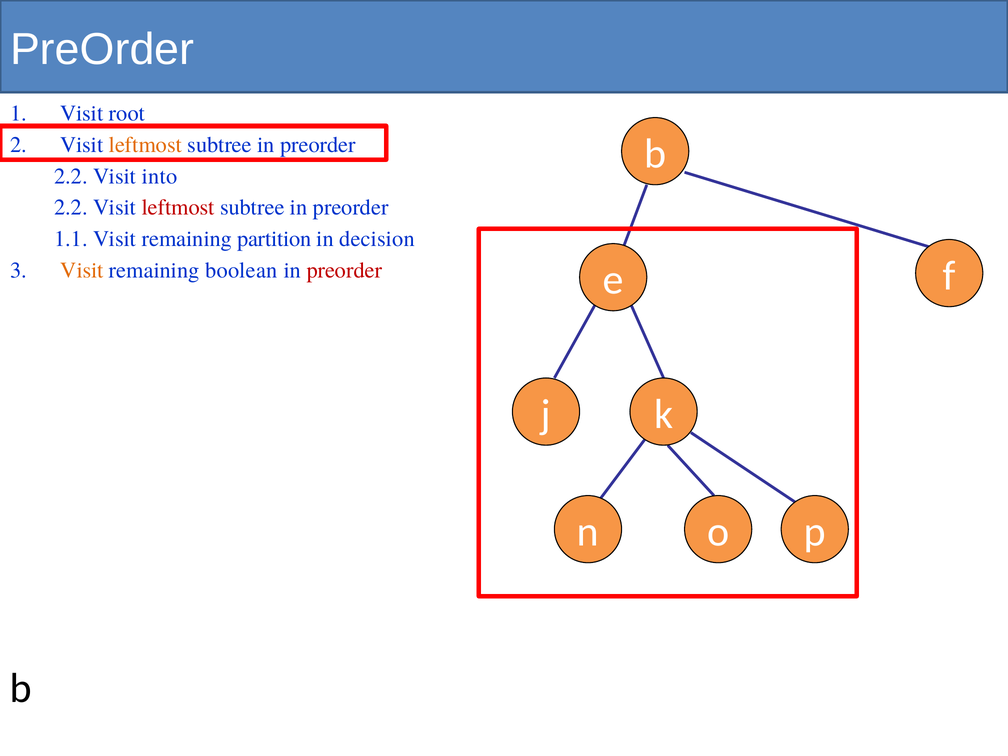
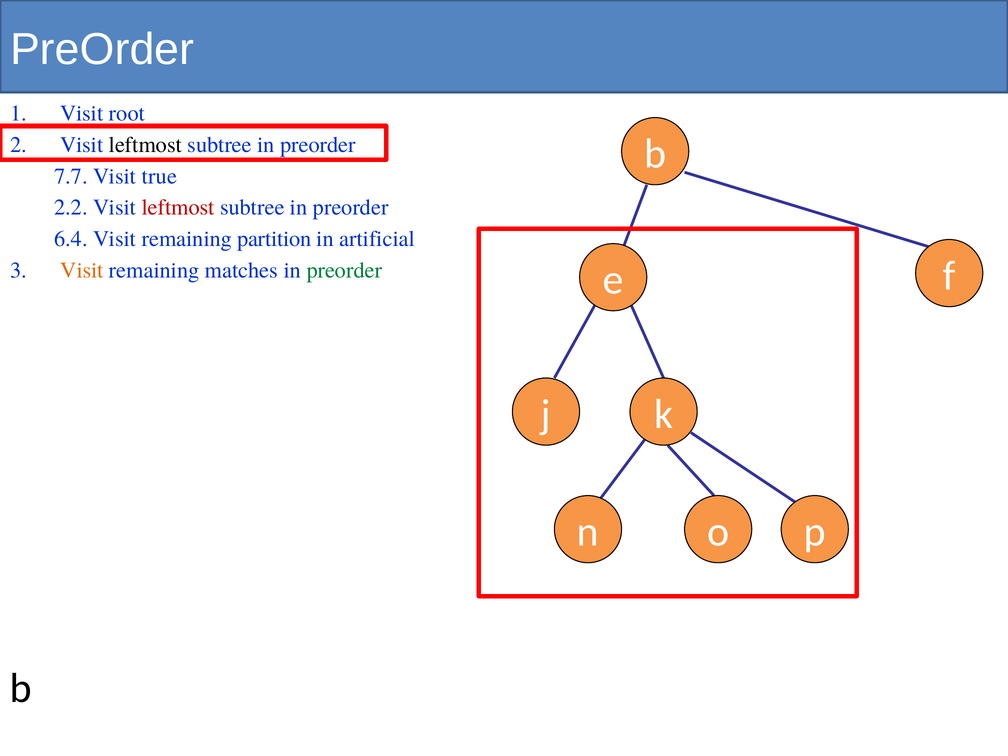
leftmost at (145, 145) colour: orange -> black
2.2 at (71, 176): 2.2 -> 7.7
into: into -> true
1.1: 1.1 -> 6.4
decision: decision -> artificial
boolean: boolean -> matches
preorder at (344, 270) colour: red -> green
